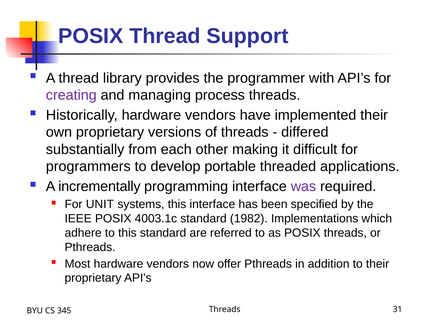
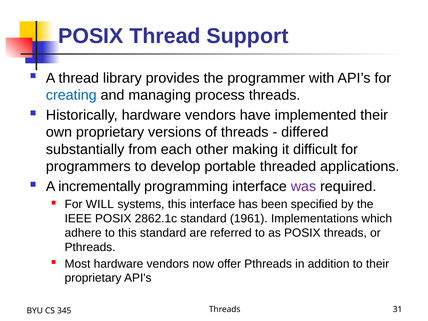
creating colour: purple -> blue
UNIT: UNIT -> WILL
4003.1c: 4003.1c -> 2862.1c
1982: 1982 -> 1961
